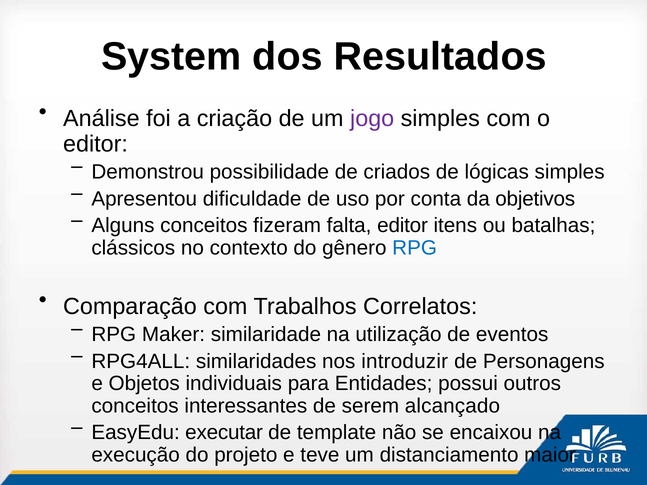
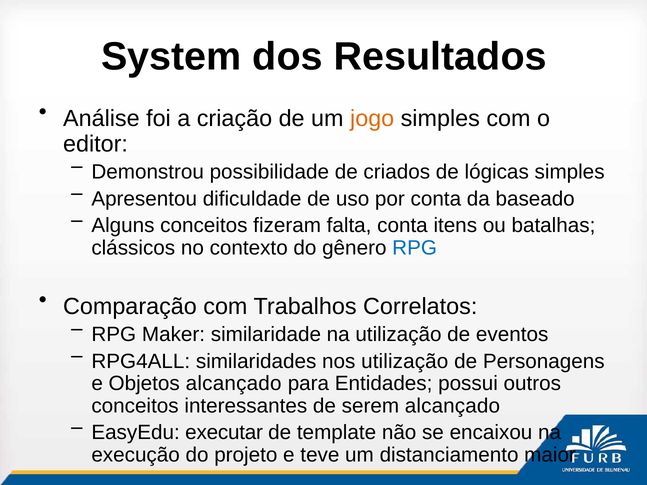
jogo colour: purple -> orange
objetivos: objetivos -> baseado
falta editor: editor -> conta
nos introduzir: introduzir -> utilização
Objetos individuais: individuais -> alcançado
